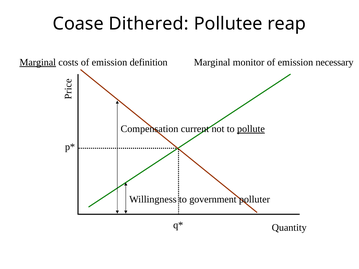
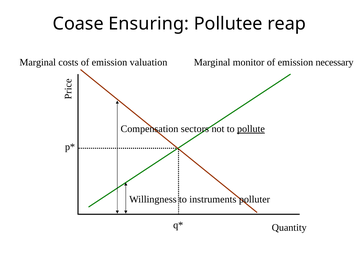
Dithered: Dithered -> Ensuring
Marginal at (38, 62) underline: present -> none
definition: definition -> valuation
current: current -> sectors
government: government -> instruments
